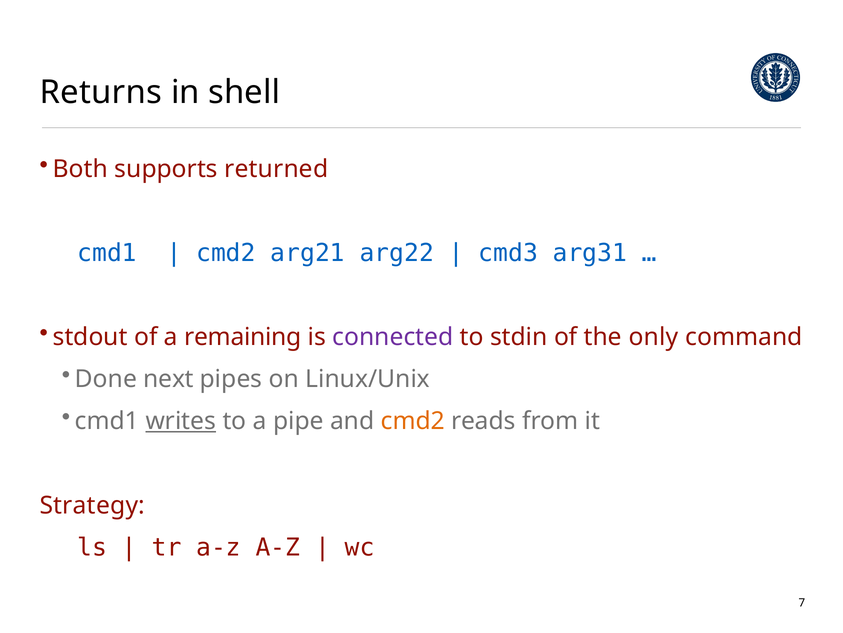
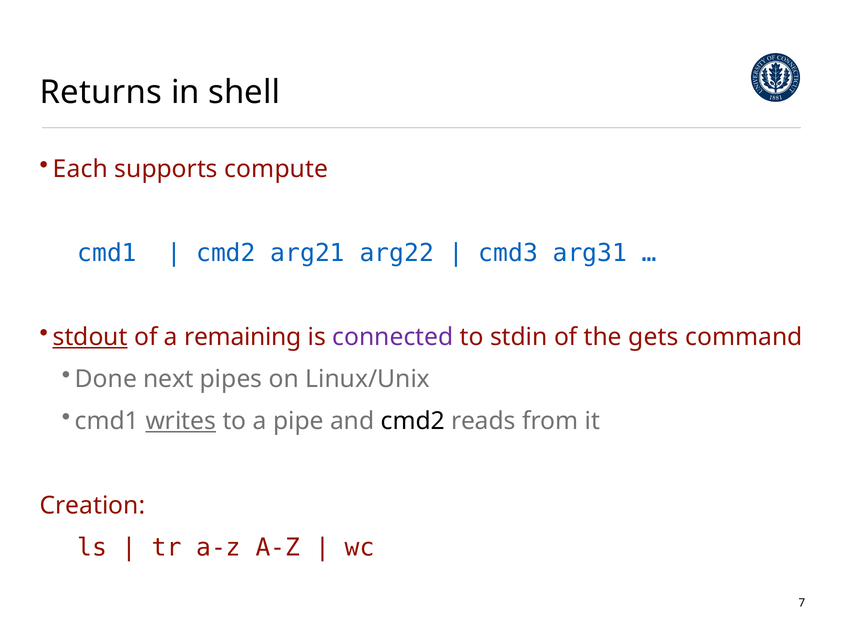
Both: Both -> Each
returned: returned -> compute
stdout underline: none -> present
only: only -> gets
cmd2 at (413, 421) colour: orange -> black
Strategy: Strategy -> Creation
